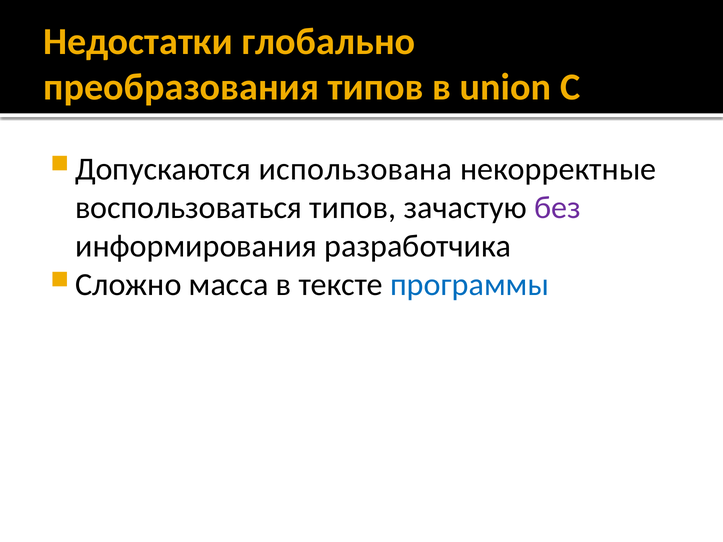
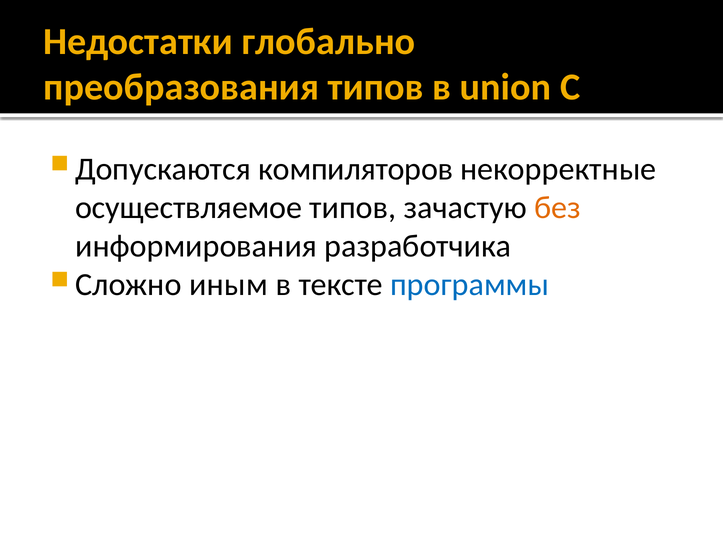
использована: использована -> компиляторов
воспользоваться: воспользоваться -> осуществляемое
без colour: purple -> orange
масса: масса -> иным
